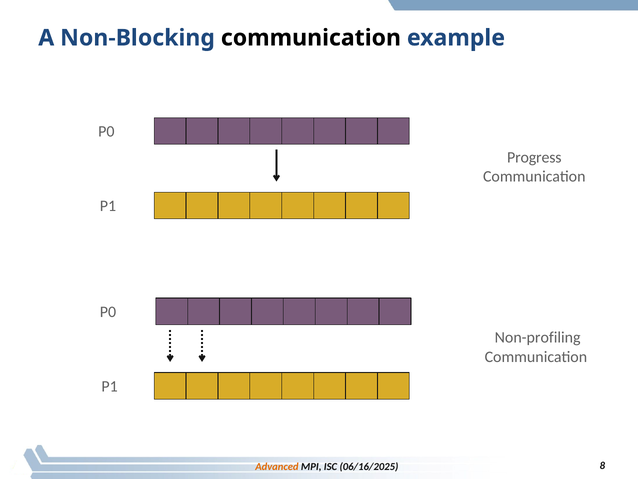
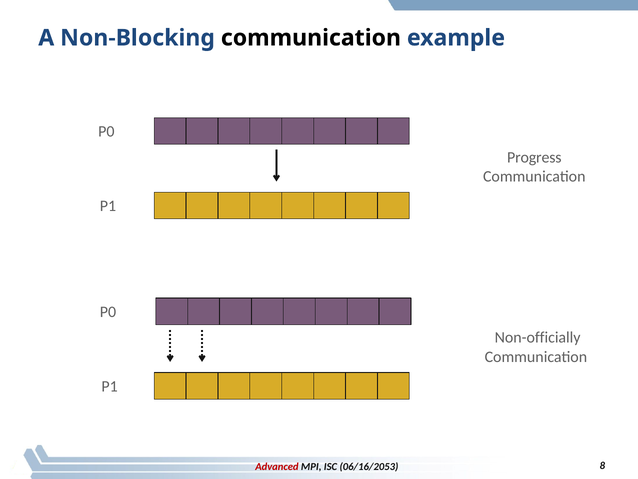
Non-profiling: Non-profiling -> Non-officially
Advanced colour: orange -> red
06/16/2025: 06/16/2025 -> 06/16/2053
